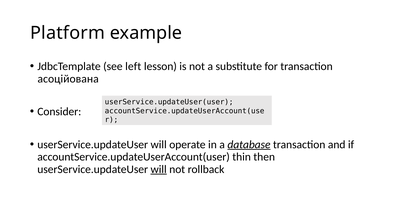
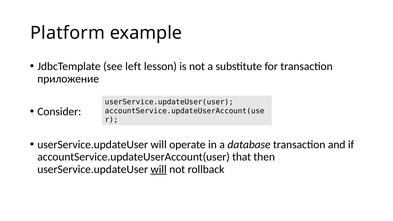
асоційована: асоційована -> приложение
database underline: present -> none
thin: thin -> that
